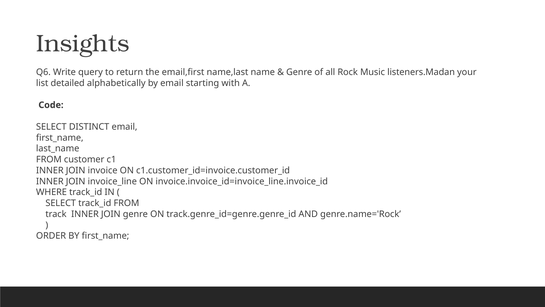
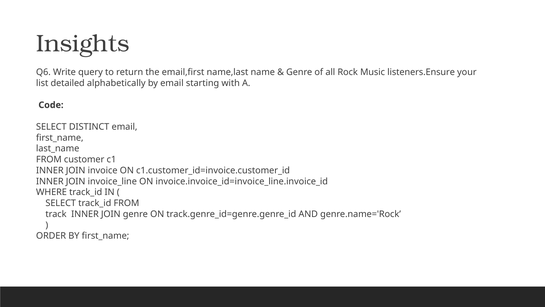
listeners.Madan: listeners.Madan -> listeners.Ensure
